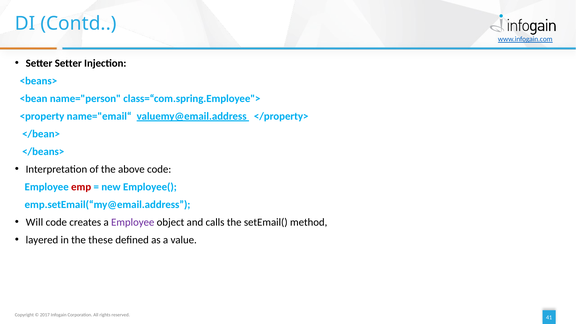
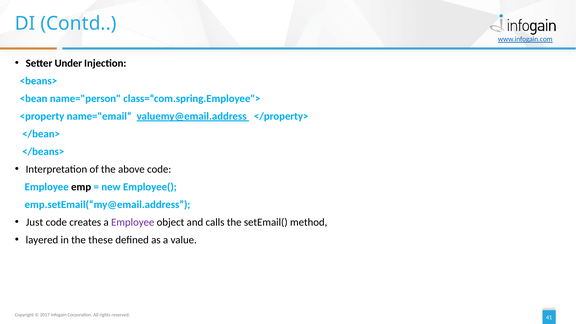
Setter Setter: Setter -> Under
emp colour: red -> black
Will: Will -> Just
